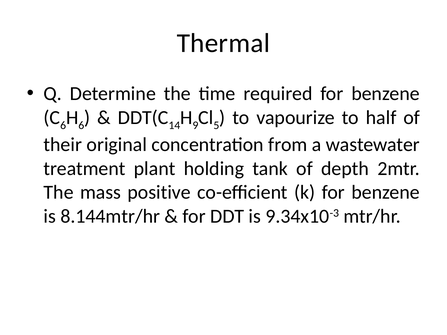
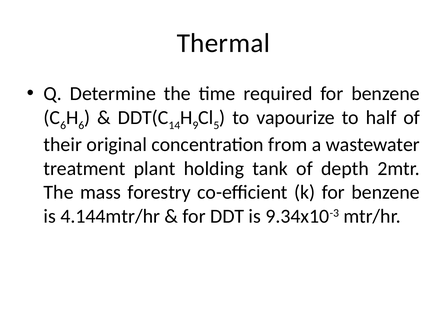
positive: positive -> forestry
8.144mtr/hr: 8.144mtr/hr -> 4.144mtr/hr
